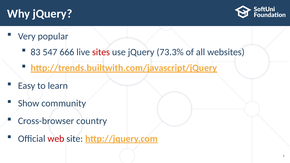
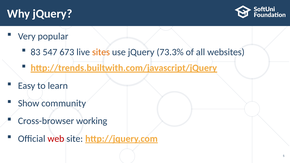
666: 666 -> 673
sites colour: red -> orange
country: country -> working
